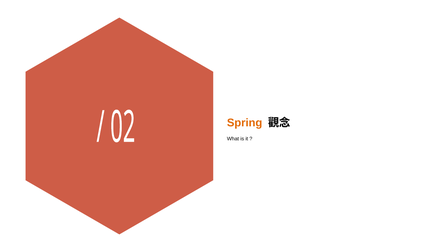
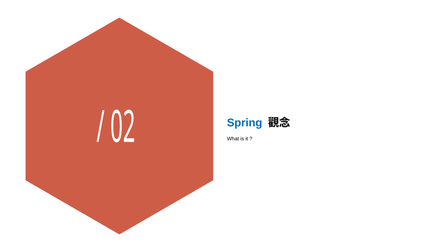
Spring colour: orange -> blue
